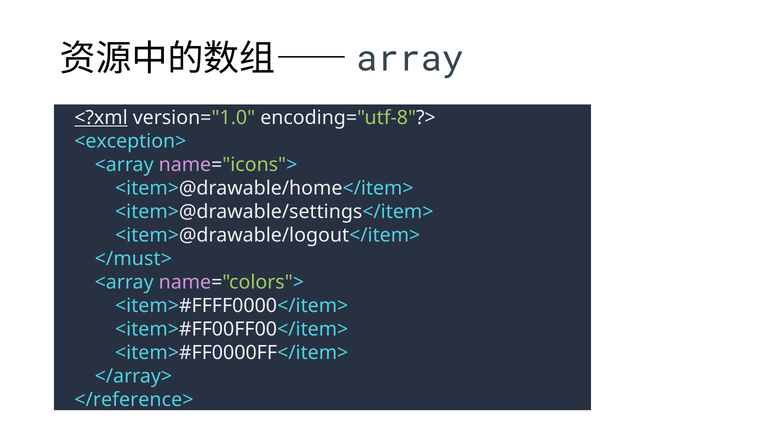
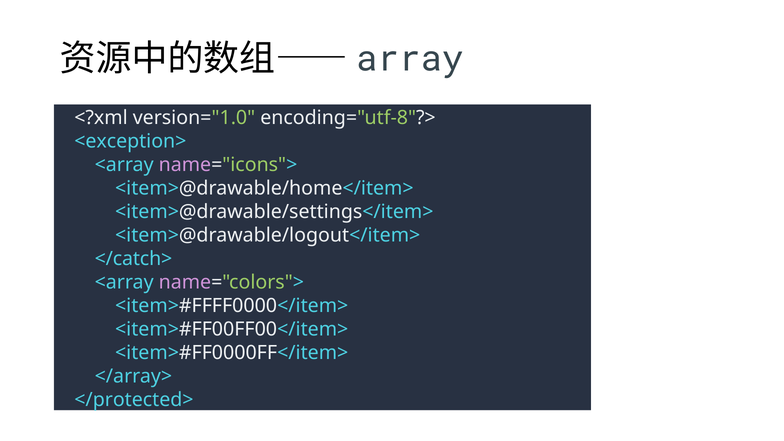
<?xml underline: present -> none
</must>: </must> -> </catch>
</reference>: </reference> -> </protected>
